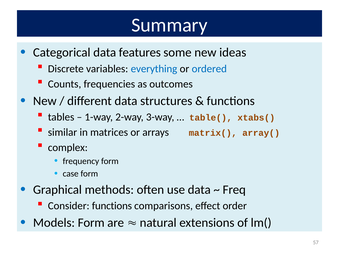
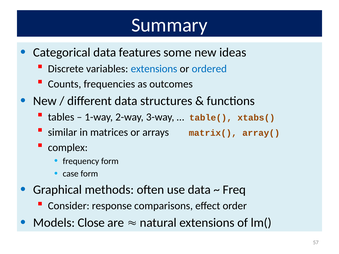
variables everything: everything -> extensions
Consider functions: functions -> response
Models Form: Form -> Close
